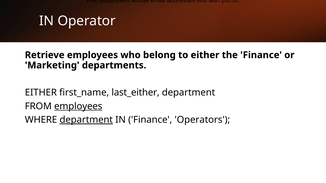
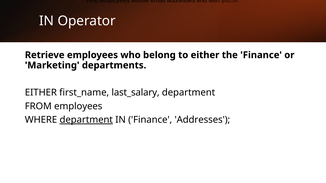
last_either: last_either -> last_salary
employees at (78, 106) underline: present -> none
Finance Operators: Operators -> Addresses
